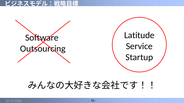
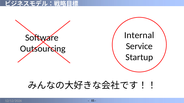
Latitude: Latitude -> Internal
